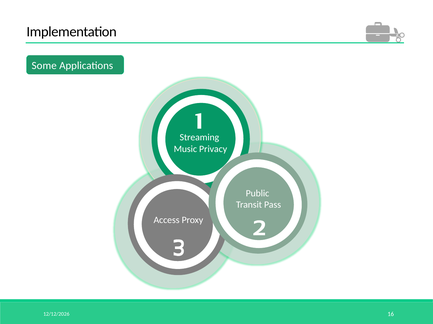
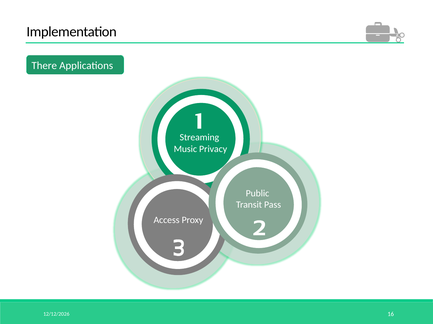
Some: Some -> There
